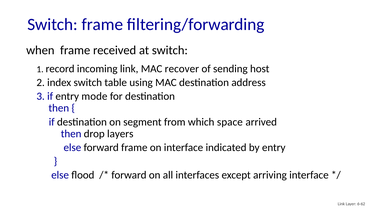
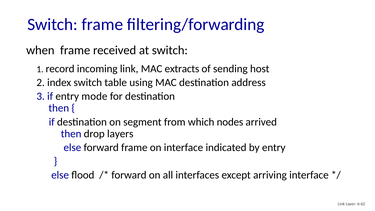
recover: recover -> extracts
space: space -> nodes
